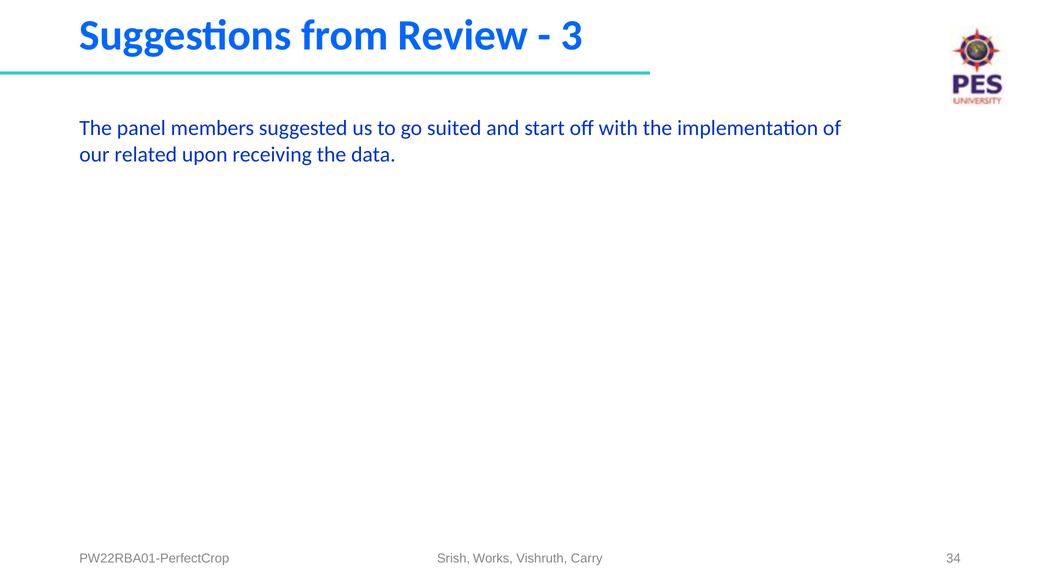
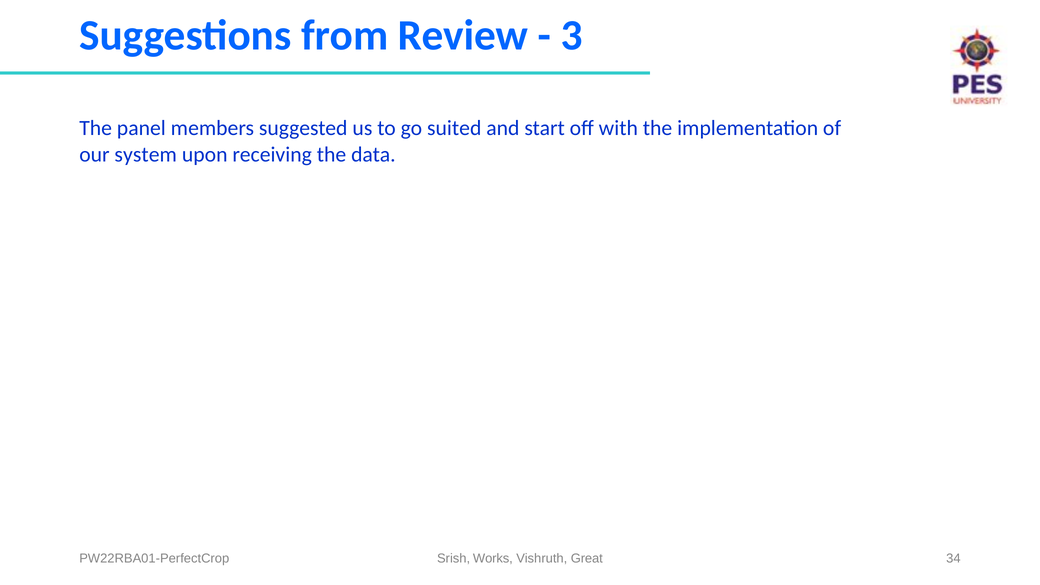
related: related -> system
Carry: Carry -> Great
